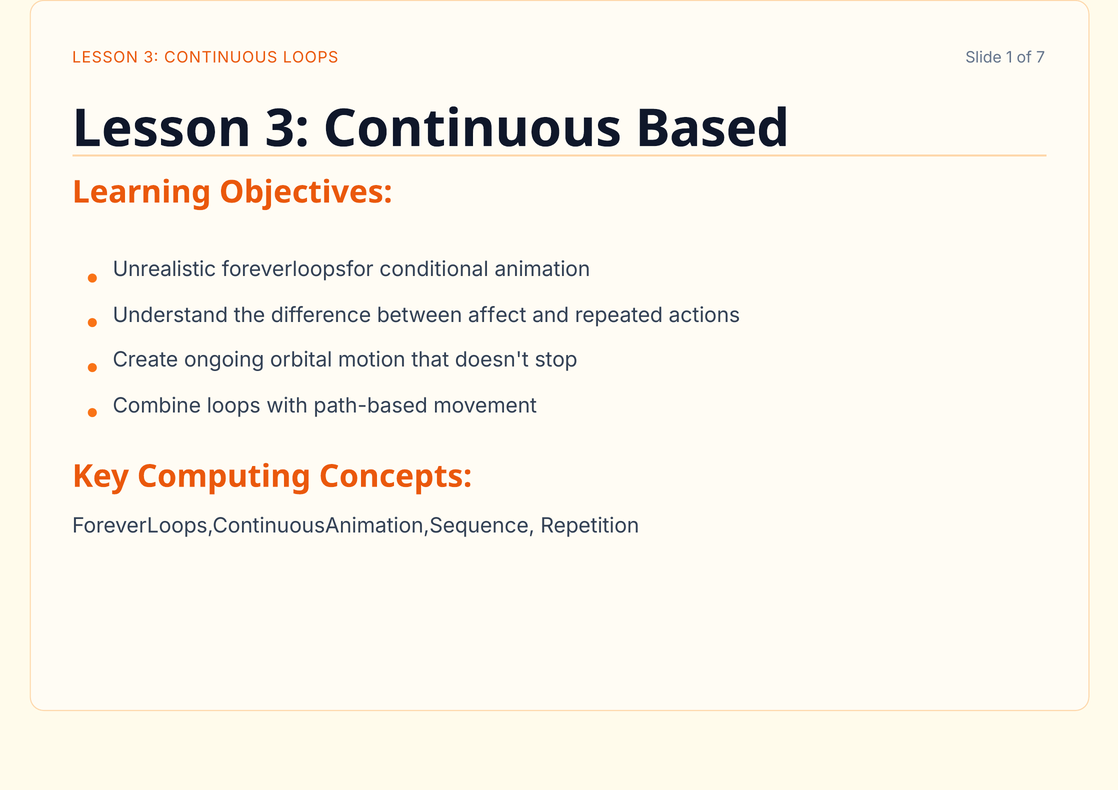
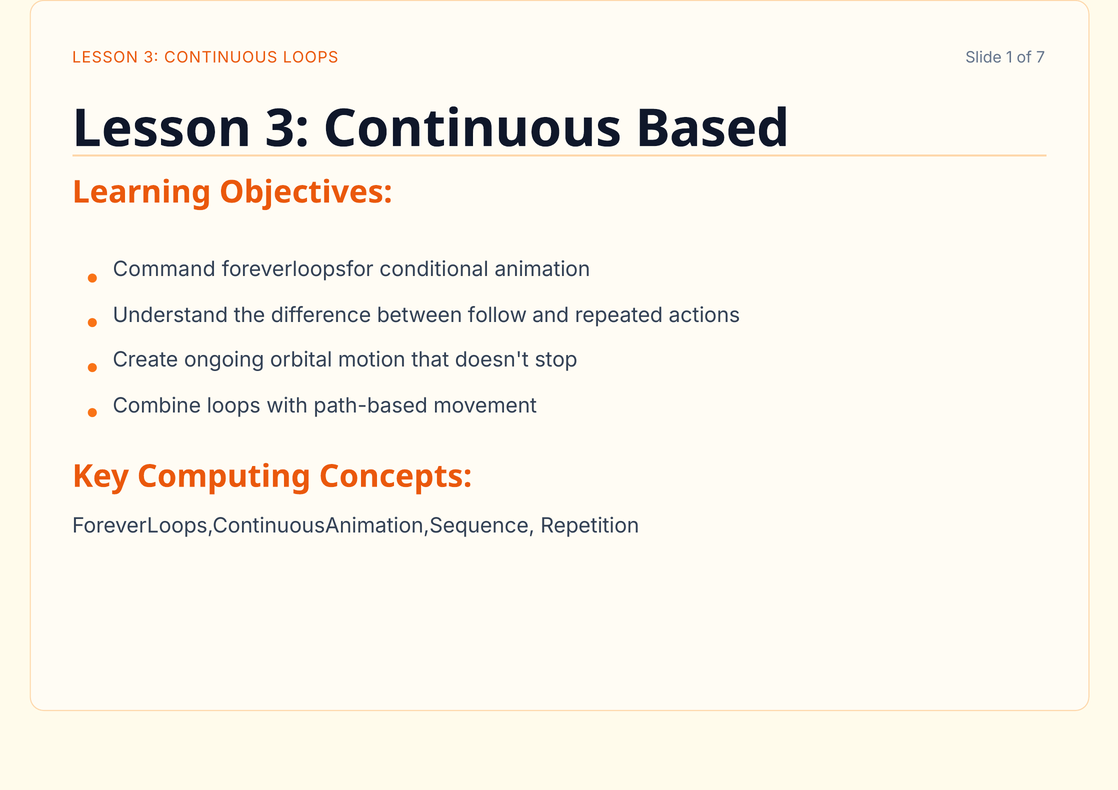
Unrealistic: Unrealistic -> Command
affect: affect -> follow
